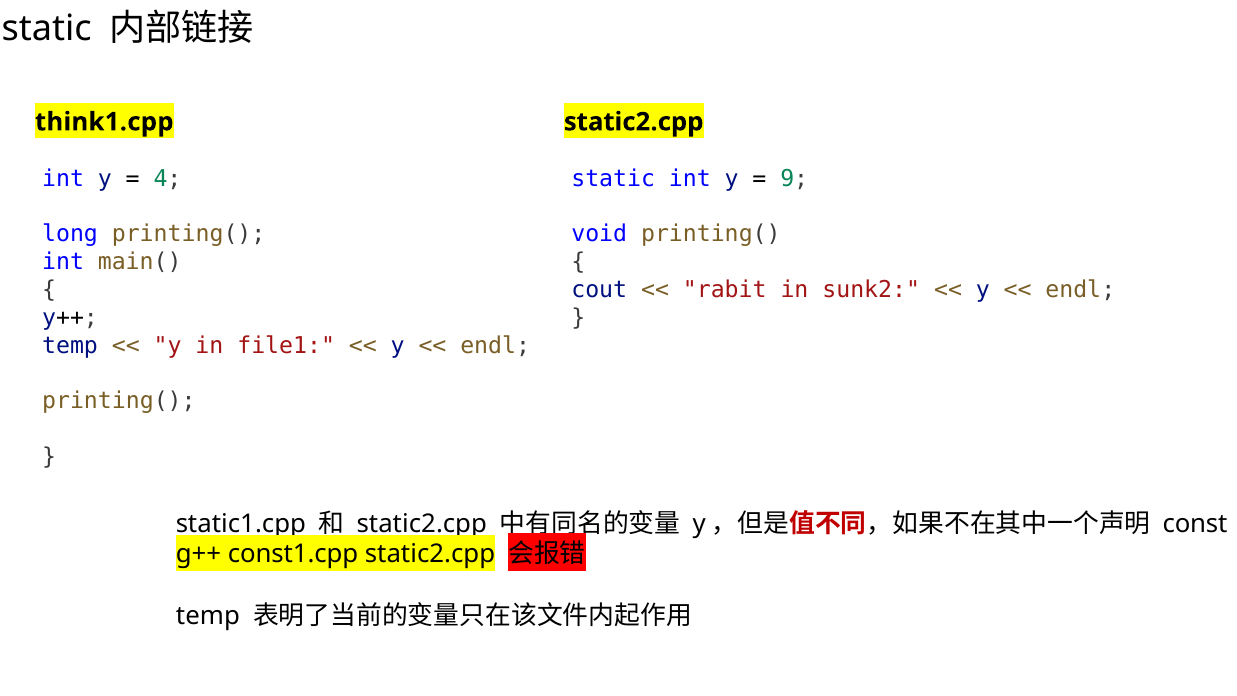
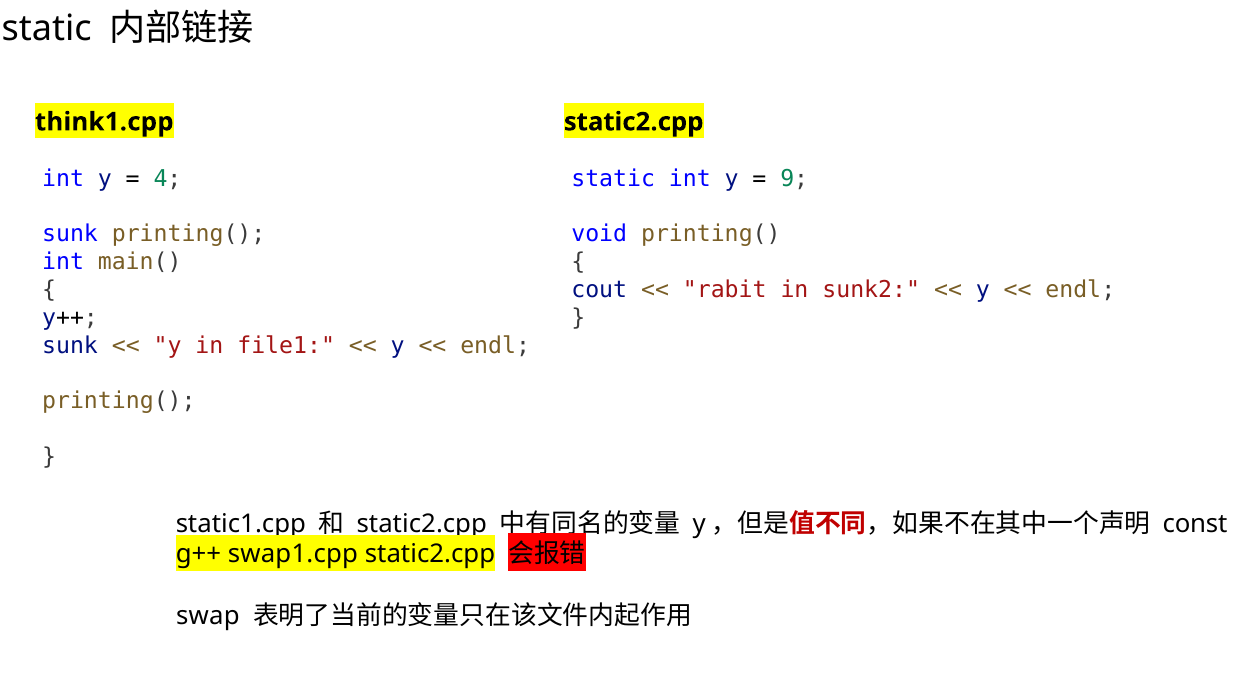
long at (70, 234): long -> sunk
temp at (70, 345): temp -> sunk
const1.cpp: const1.cpp -> swap1.cpp
temp at (208, 616): temp -> swap
